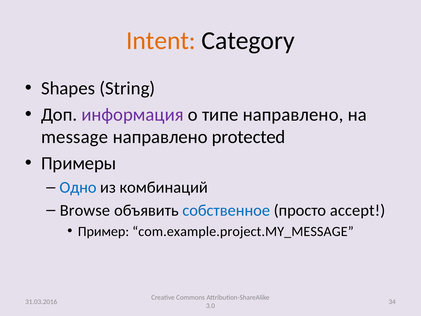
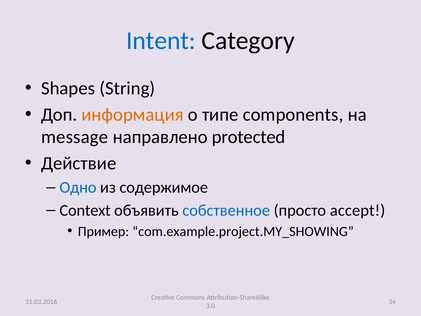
Intent colour: orange -> blue
информация colour: purple -> orange
типе направлено: направлено -> components
Примеры: Примеры -> Действие
комбинаций: комбинаций -> содержимое
Browse: Browse -> Context
com.example.project.MY_MESSAGE: com.example.project.MY_MESSAGE -> com.example.project.MY_SHOWING
